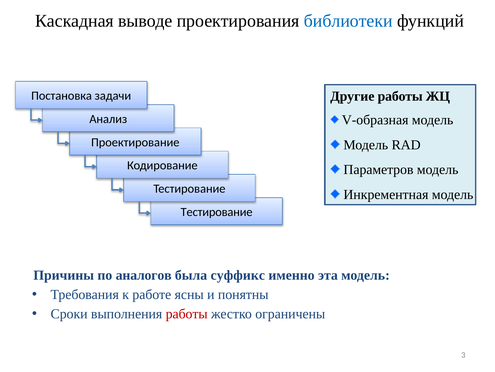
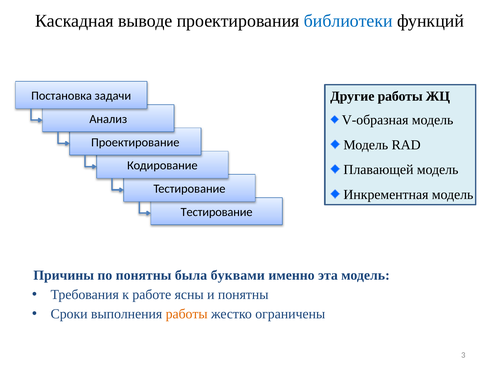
Параметров: Параметров -> Плавающей
по аналогов: аналогов -> понятны
суффикс: суффикс -> буквами
работы at (187, 313) colour: red -> orange
